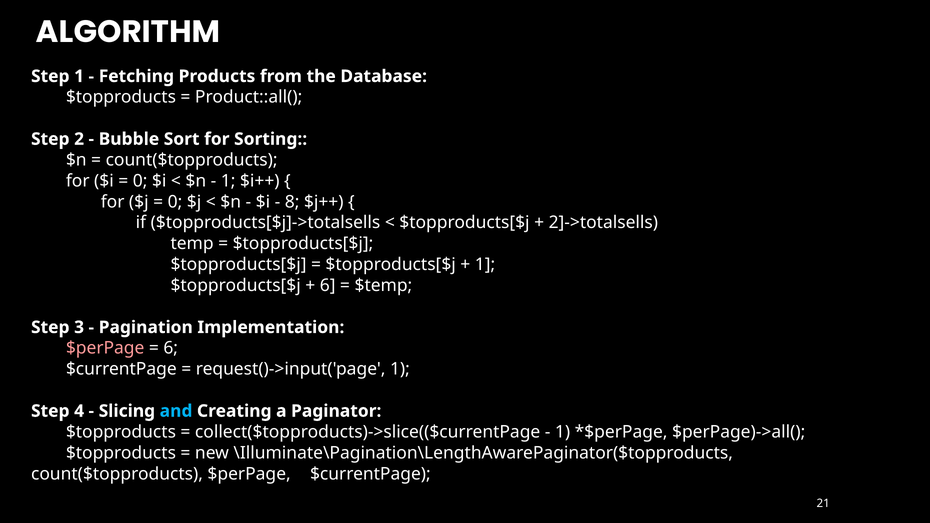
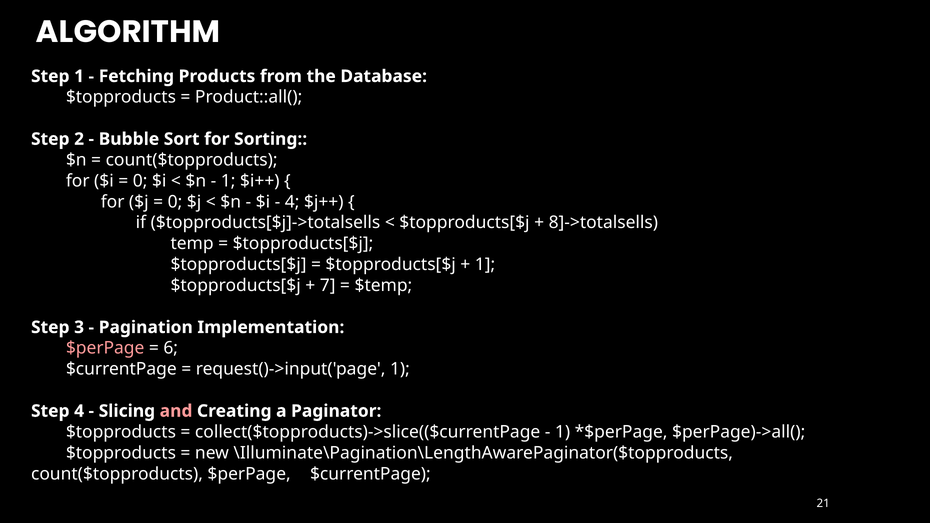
8 at (292, 202): 8 -> 4
2]->totalsells: 2]->totalsells -> 8]->totalsells
6 at (328, 286): 6 -> 7
and colour: light blue -> pink
